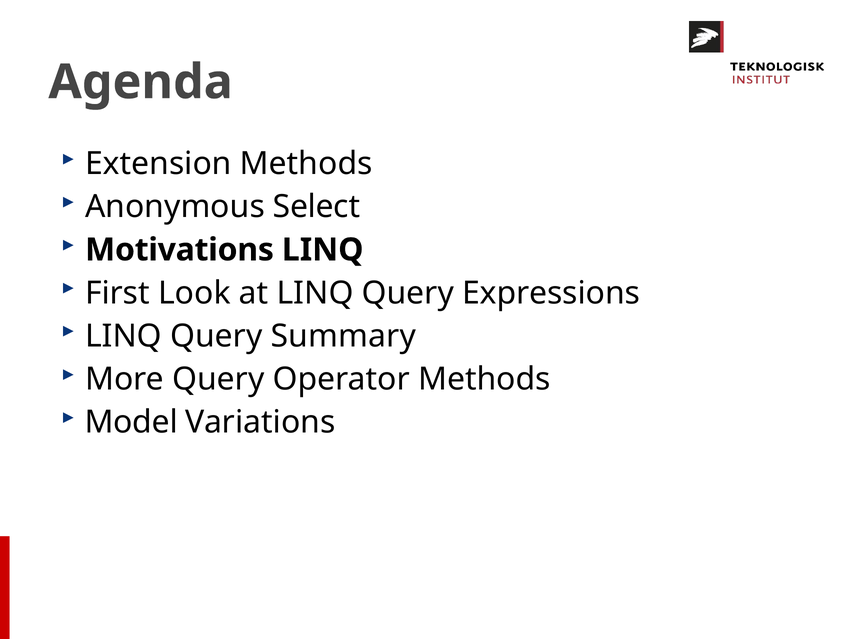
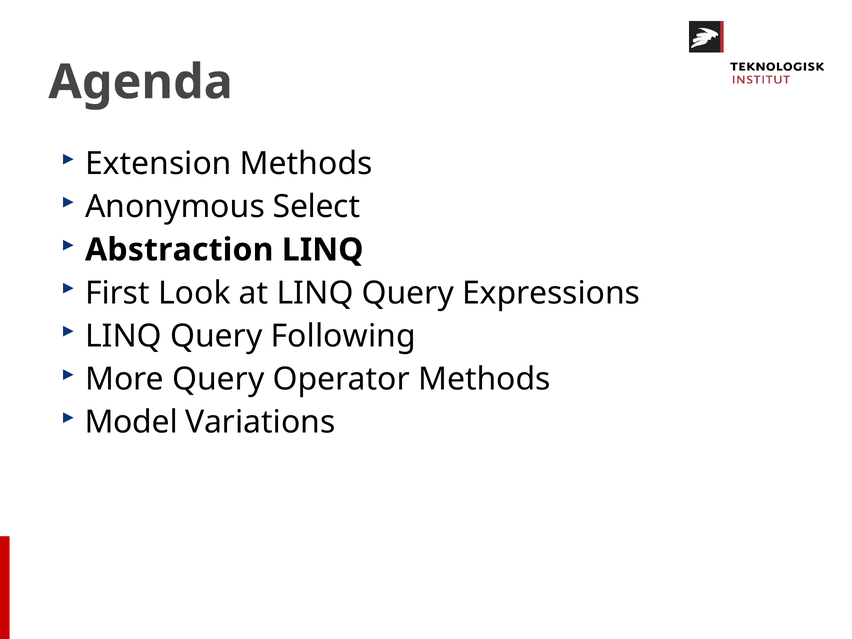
Motivations: Motivations -> Abstraction
Summary: Summary -> Following
